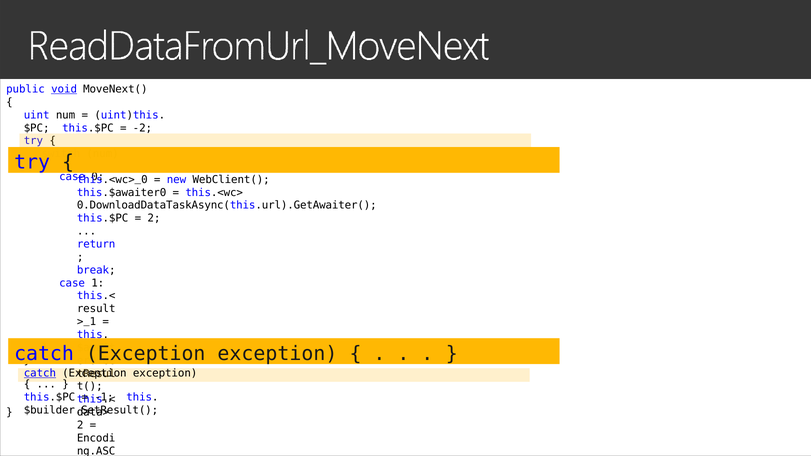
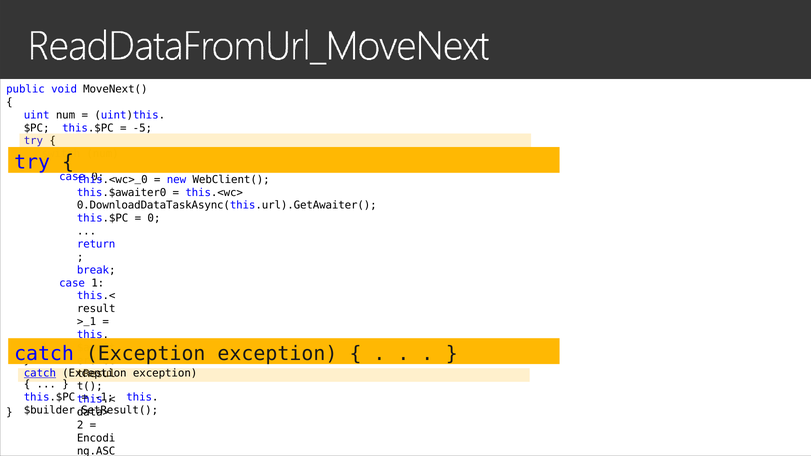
void underline: present -> none
-2: -2 -> -5
2 at (154, 218): 2 -> 0
